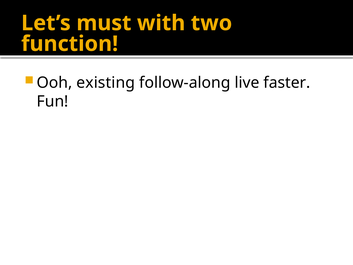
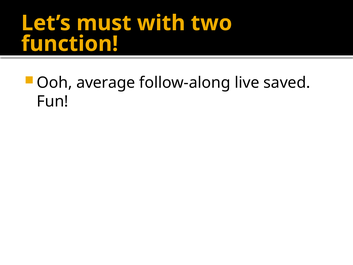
existing: existing -> average
faster: faster -> saved
